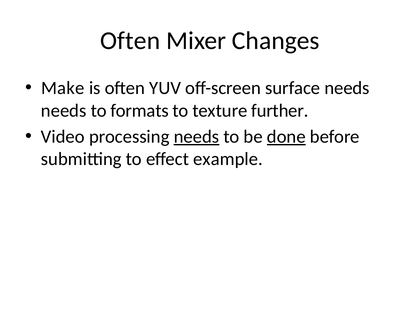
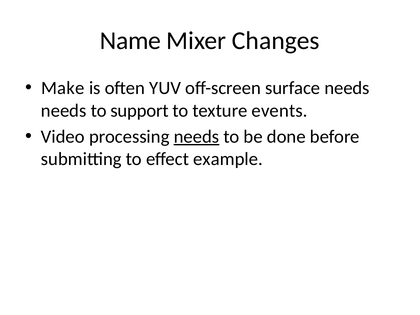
Often at (130, 41): Often -> Name
formats: formats -> support
further: further -> events
done underline: present -> none
